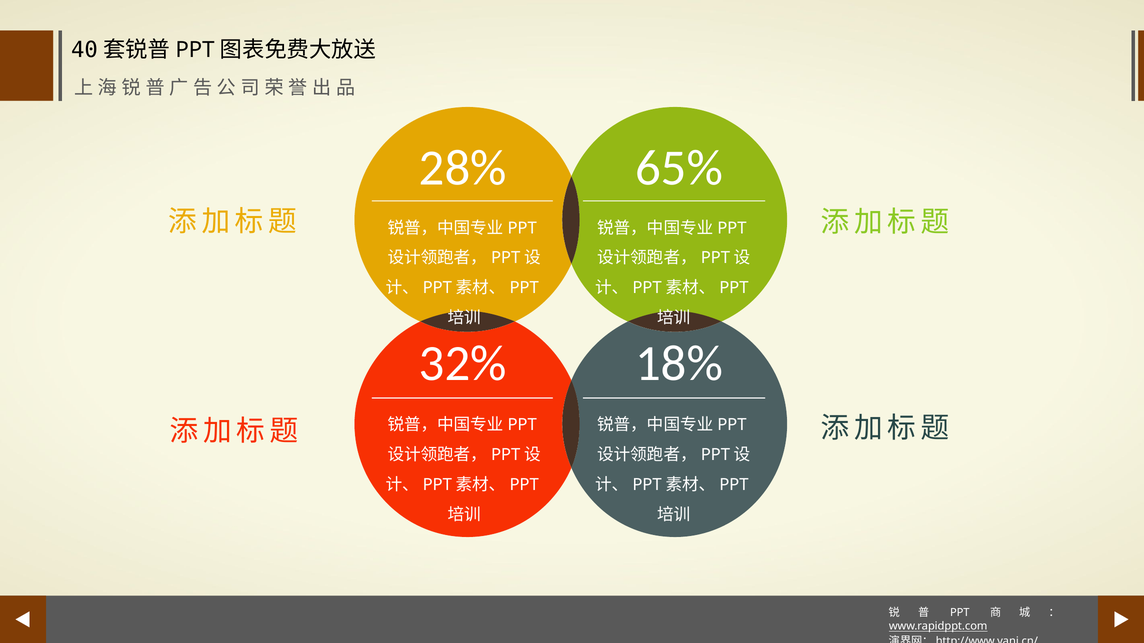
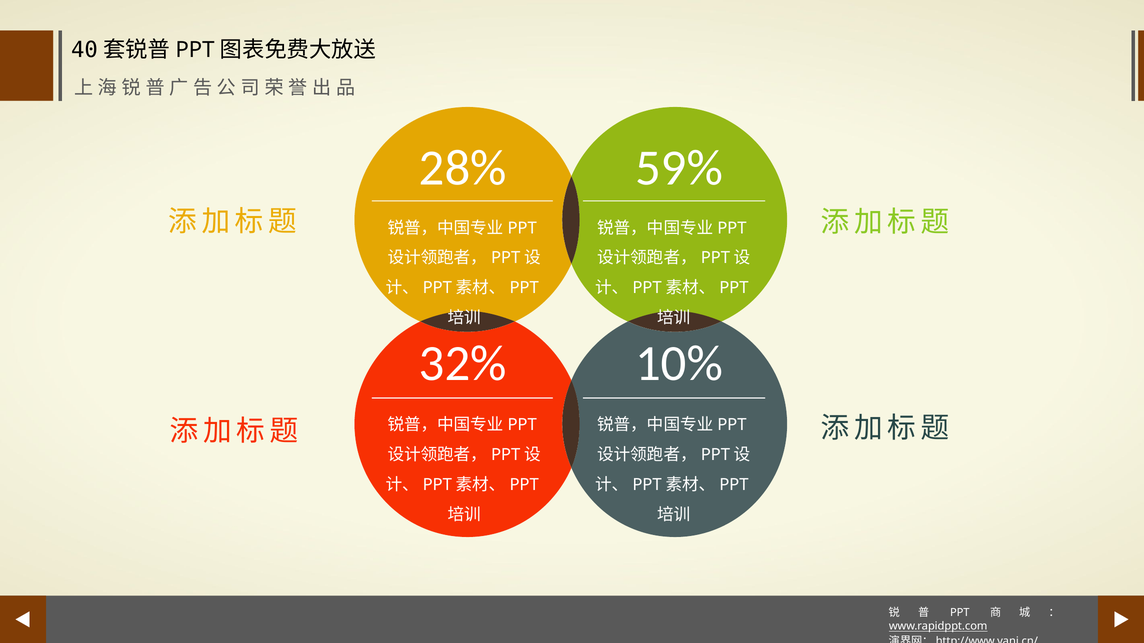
65%: 65% -> 59%
18%: 18% -> 10%
